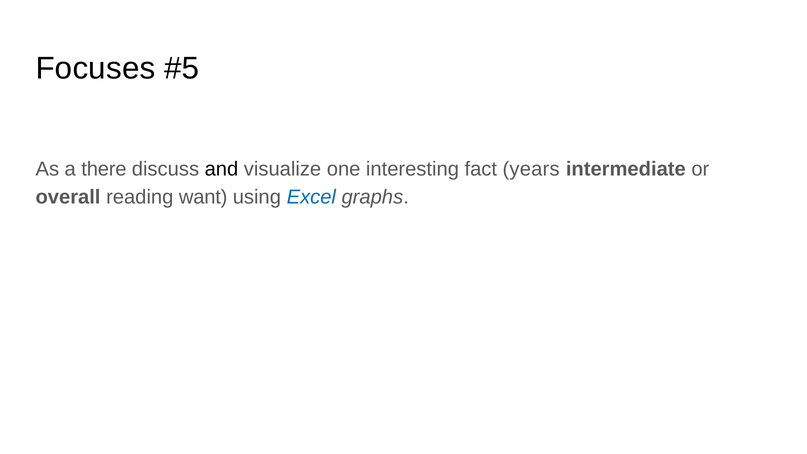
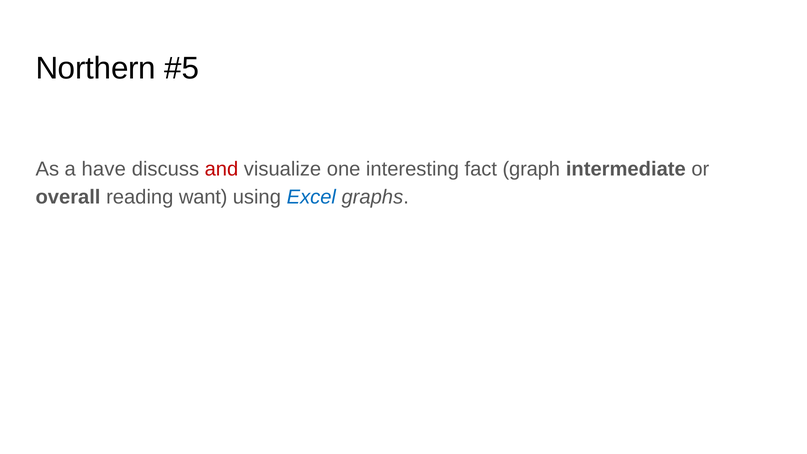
Focuses: Focuses -> Northern
there: there -> have
and colour: black -> red
years: years -> graph
